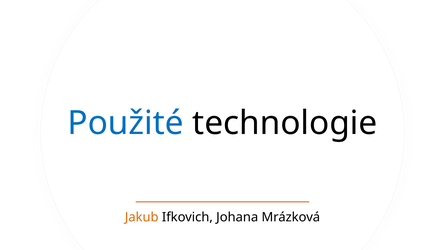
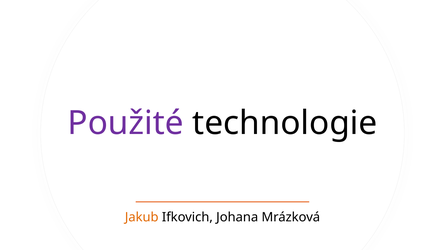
Použité colour: blue -> purple
